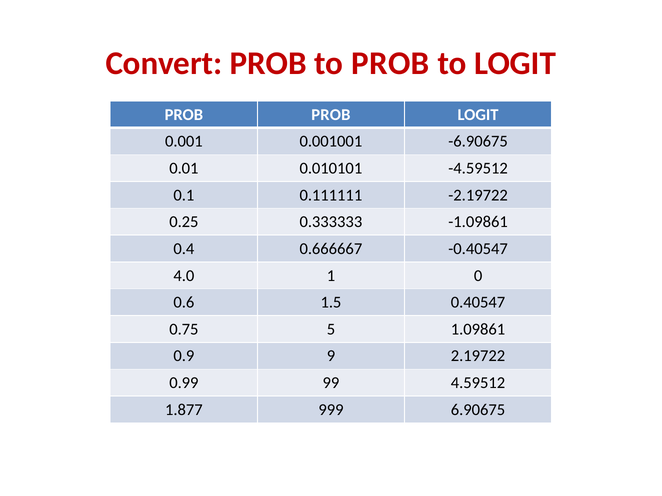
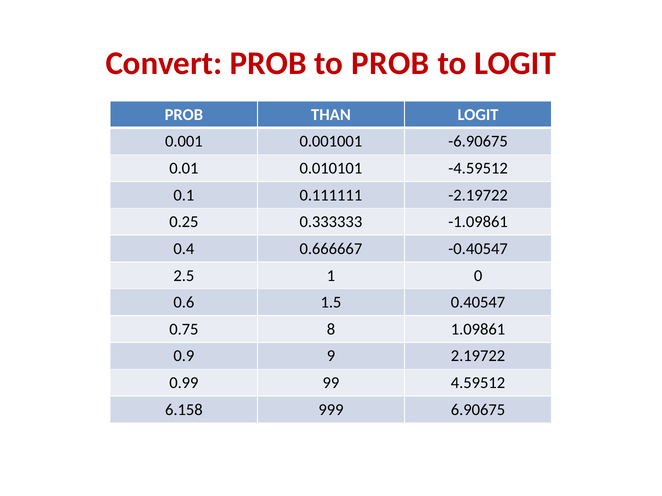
PROB PROB: PROB -> THAN
4.0: 4.0 -> 2.5
5: 5 -> 8
1.877: 1.877 -> 6.158
